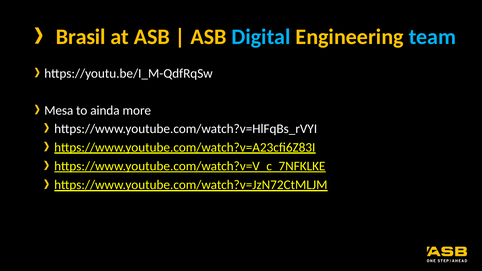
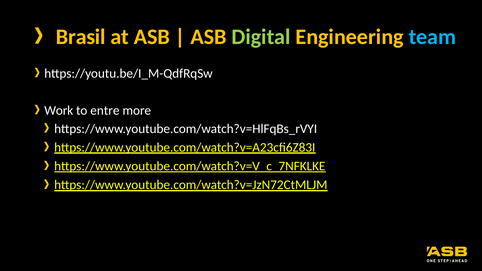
Digital colour: light blue -> light green
Mesa: Mesa -> Work
ainda: ainda -> entre
